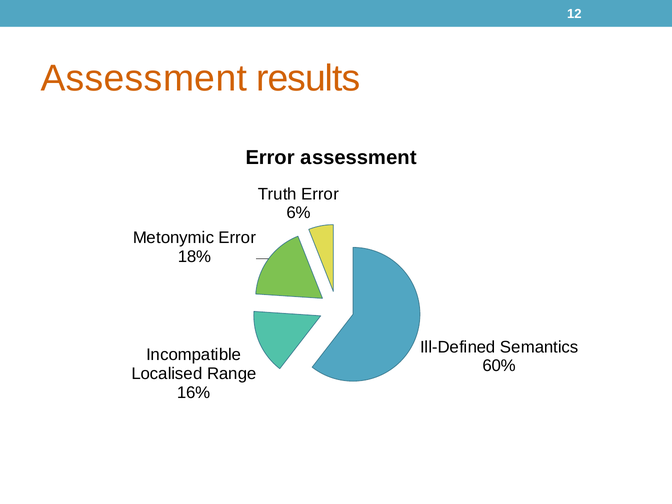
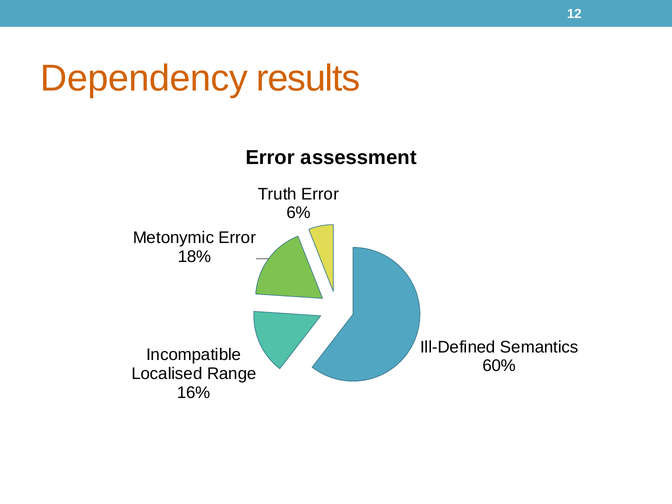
Assessment at (144, 78): Assessment -> Dependency
